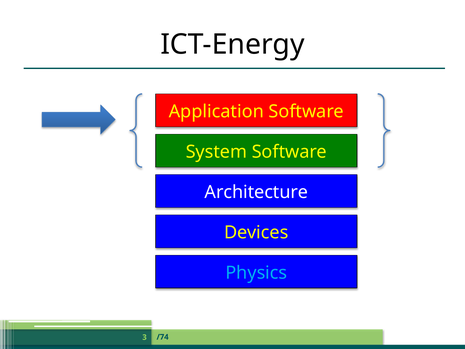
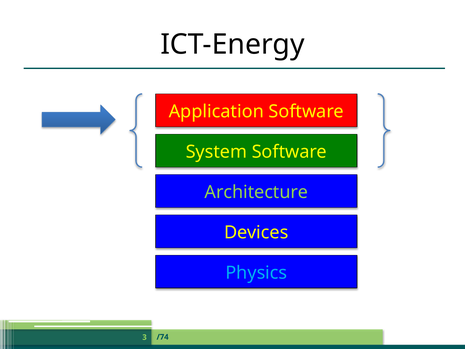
Architecture colour: white -> light green
